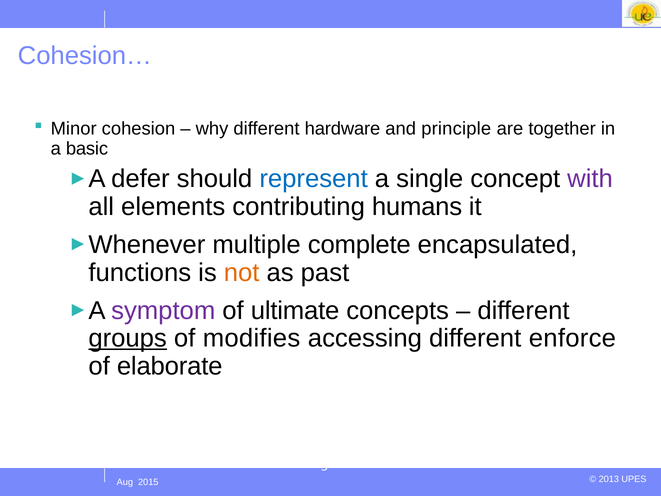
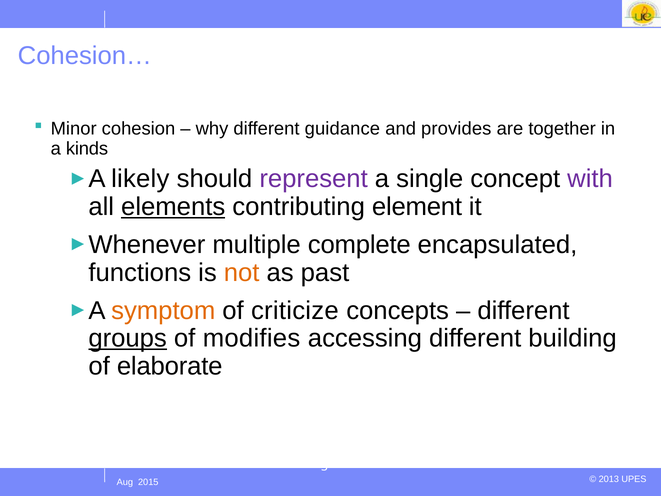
hardware: hardware -> guidance
principle: principle -> provides
basic: basic -> kinds
defer: defer -> likely
represent colour: blue -> purple
elements underline: none -> present
humans: humans -> element
symptom colour: purple -> orange
ultimate: ultimate -> criticize
enforce: enforce -> building
